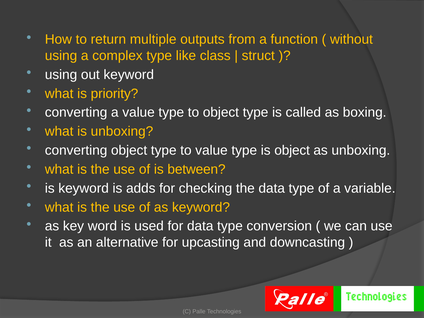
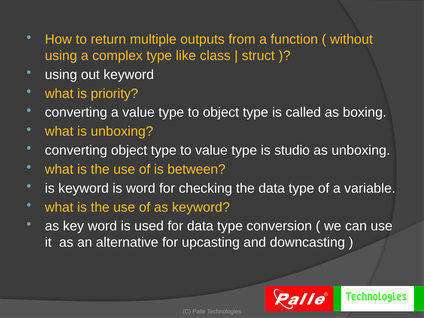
is object: object -> studio
is adds: adds -> word
